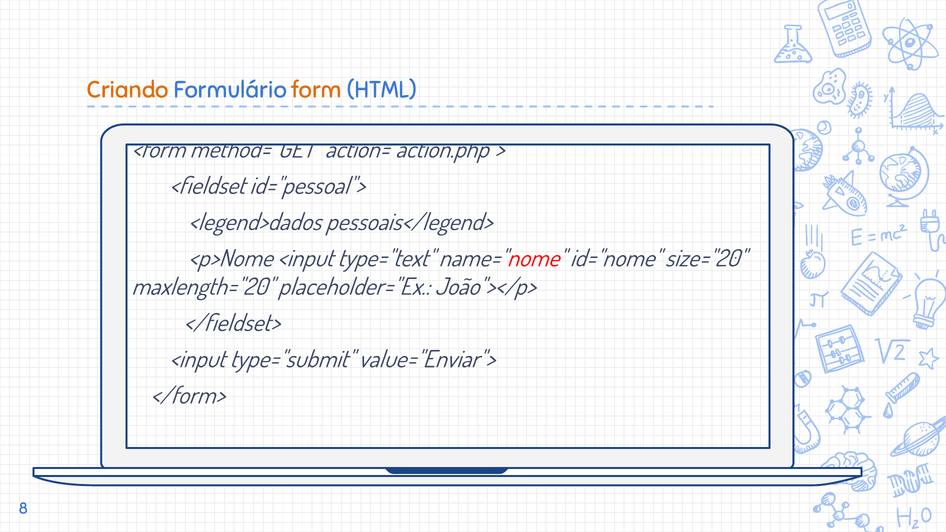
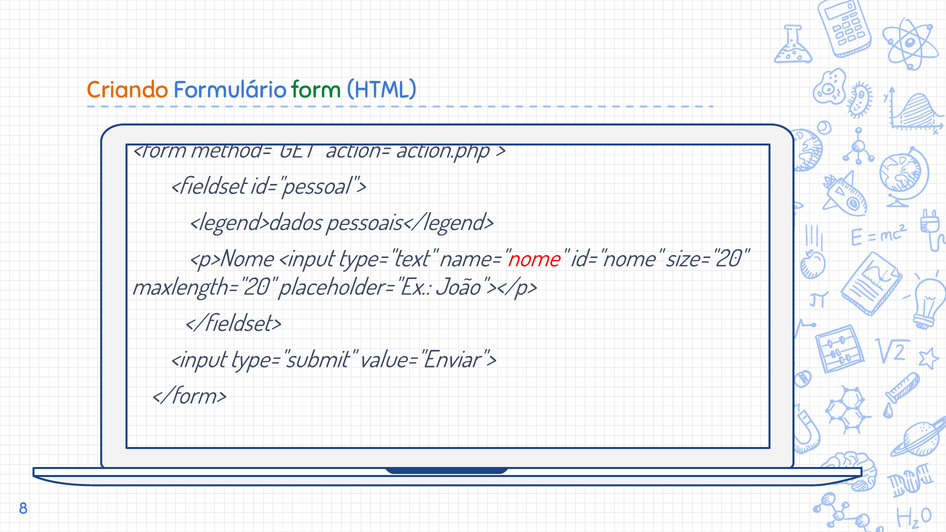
form colour: orange -> green
